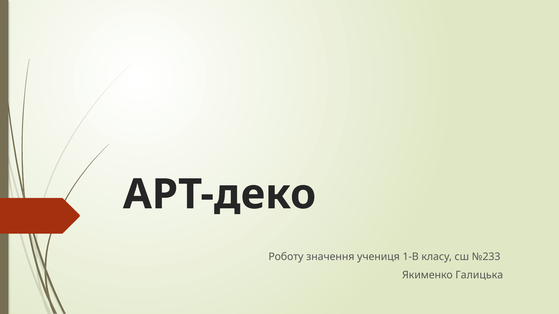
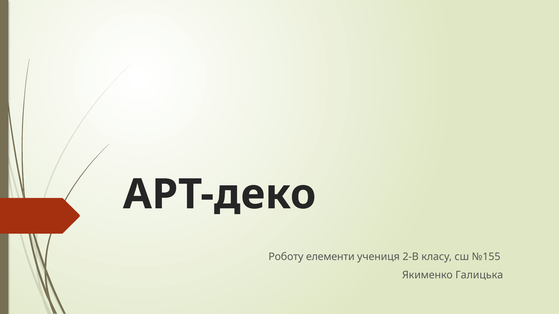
значення: значення -> елементи
1-В: 1-В -> 2-В
№233: №233 -> №155
